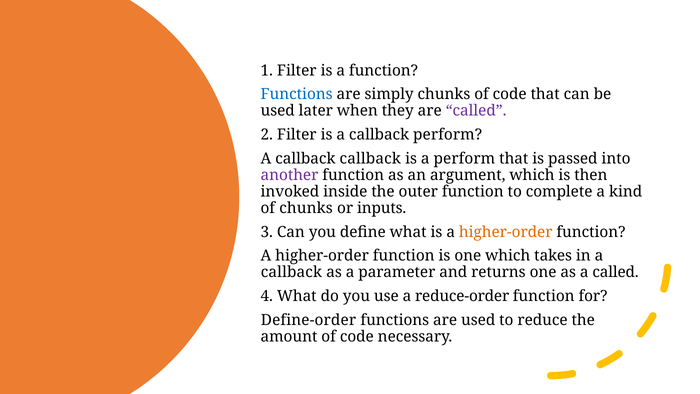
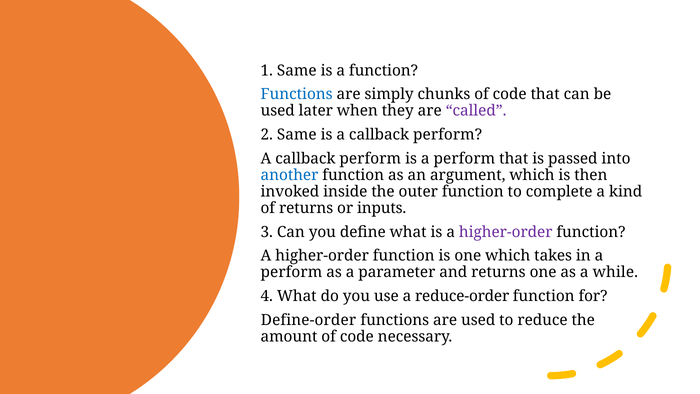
1 Filter: Filter -> Same
2 Filter: Filter -> Same
callback at (370, 158): callback -> perform
another colour: purple -> blue
of chunks: chunks -> returns
higher-order at (506, 232) colour: orange -> purple
callback at (291, 272): callback -> perform
a called: called -> while
